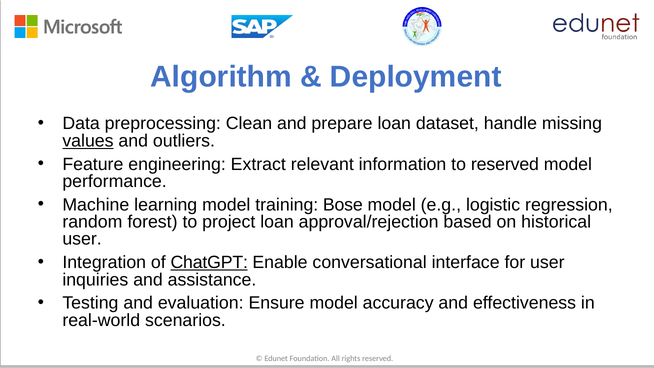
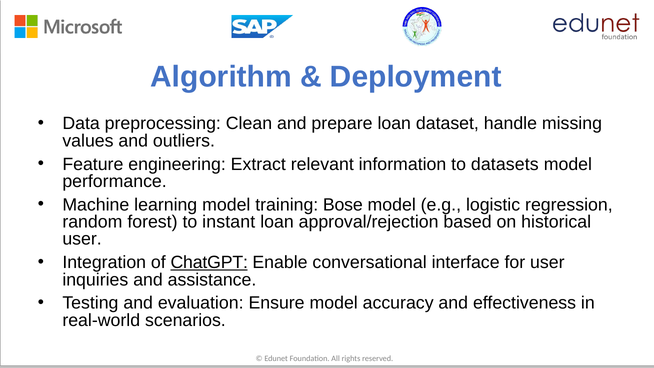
values underline: present -> none
to reserved: reserved -> datasets
project: project -> instant
